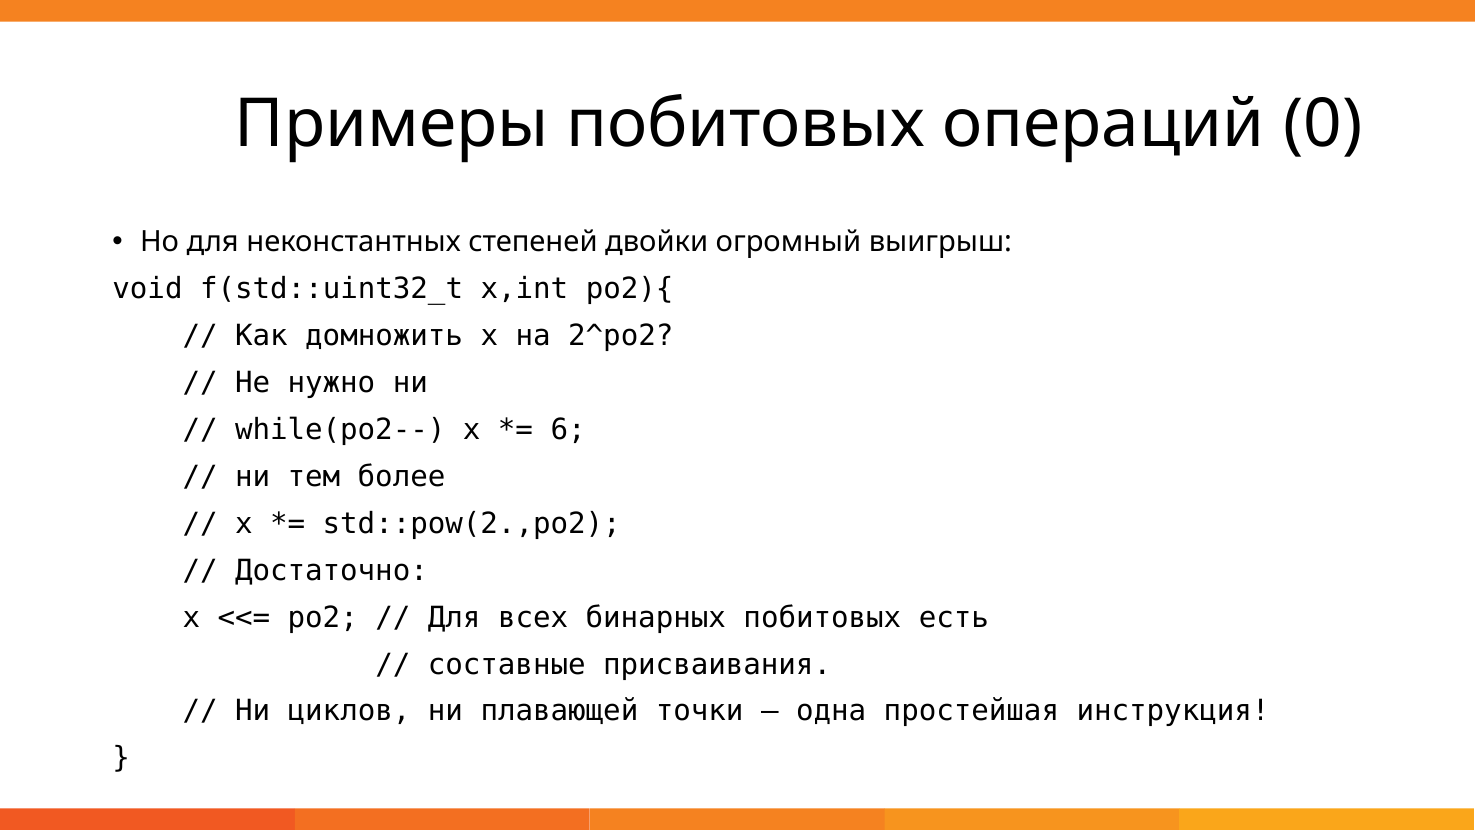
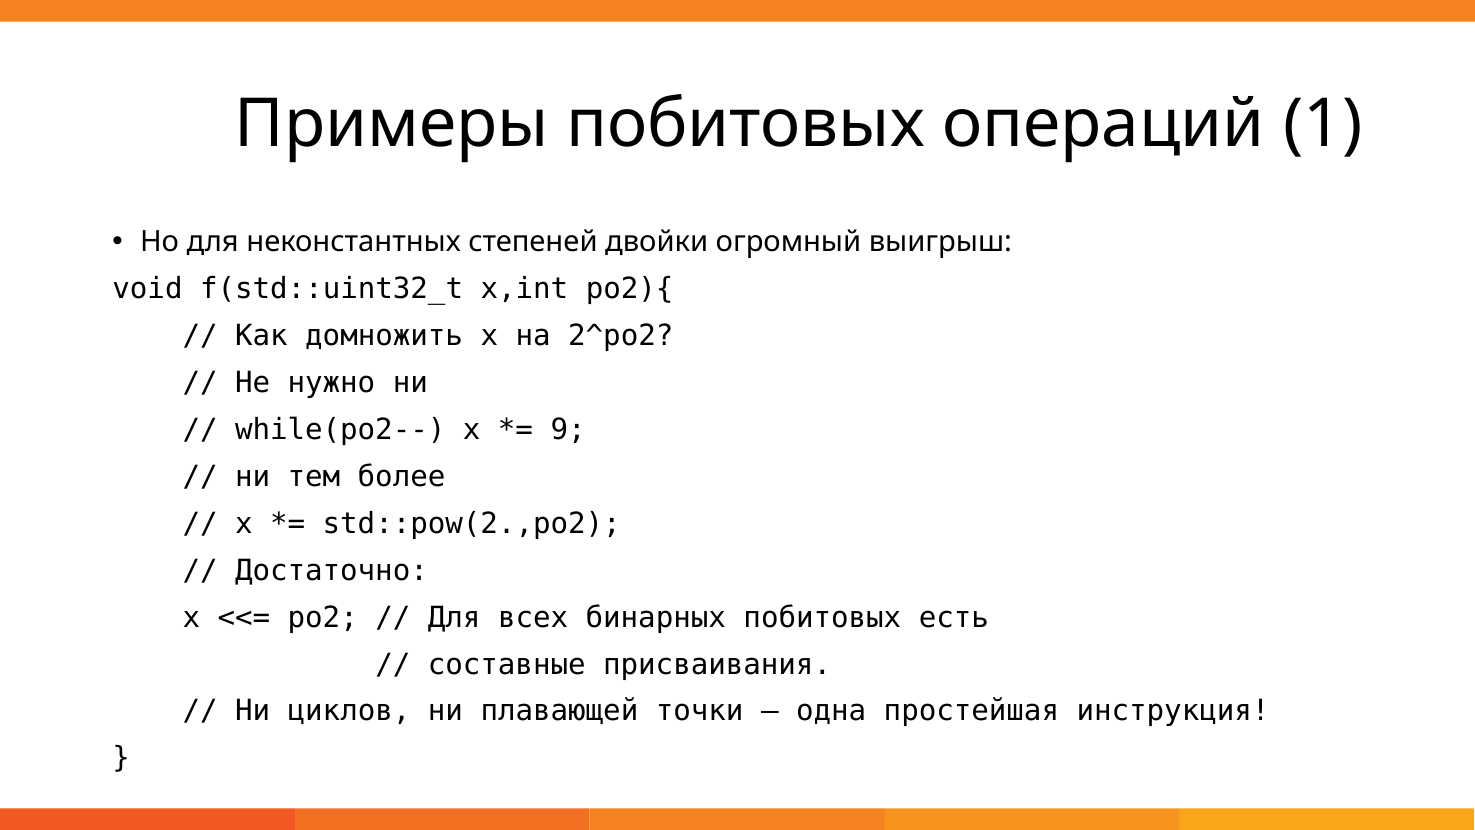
0: 0 -> 1
6: 6 -> 9
